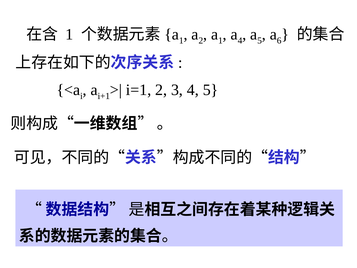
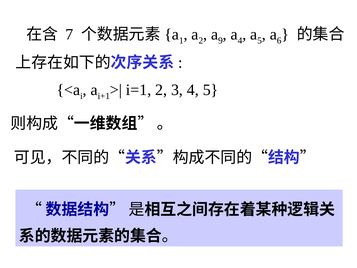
1 at (69, 34): 1 -> 7
1 at (220, 40): 1 -> 9
